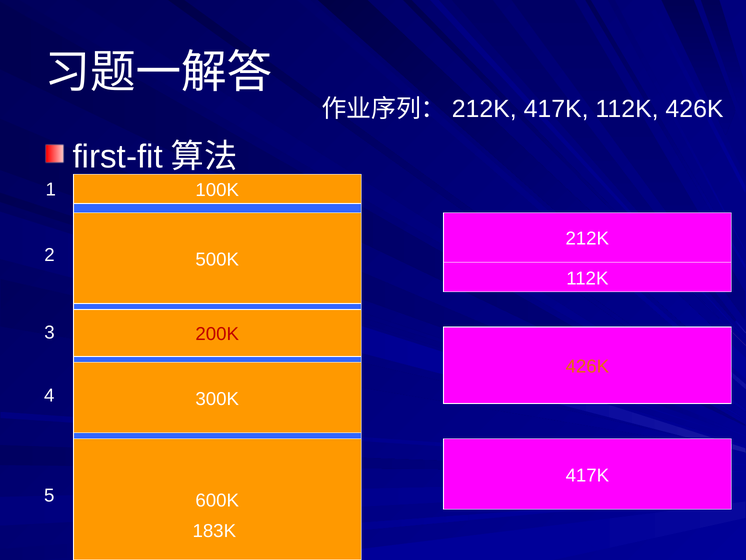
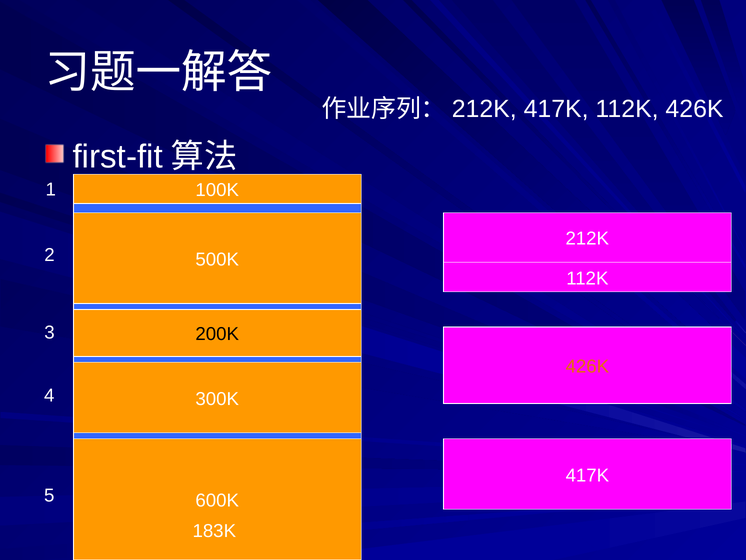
200K colour: red -> black
